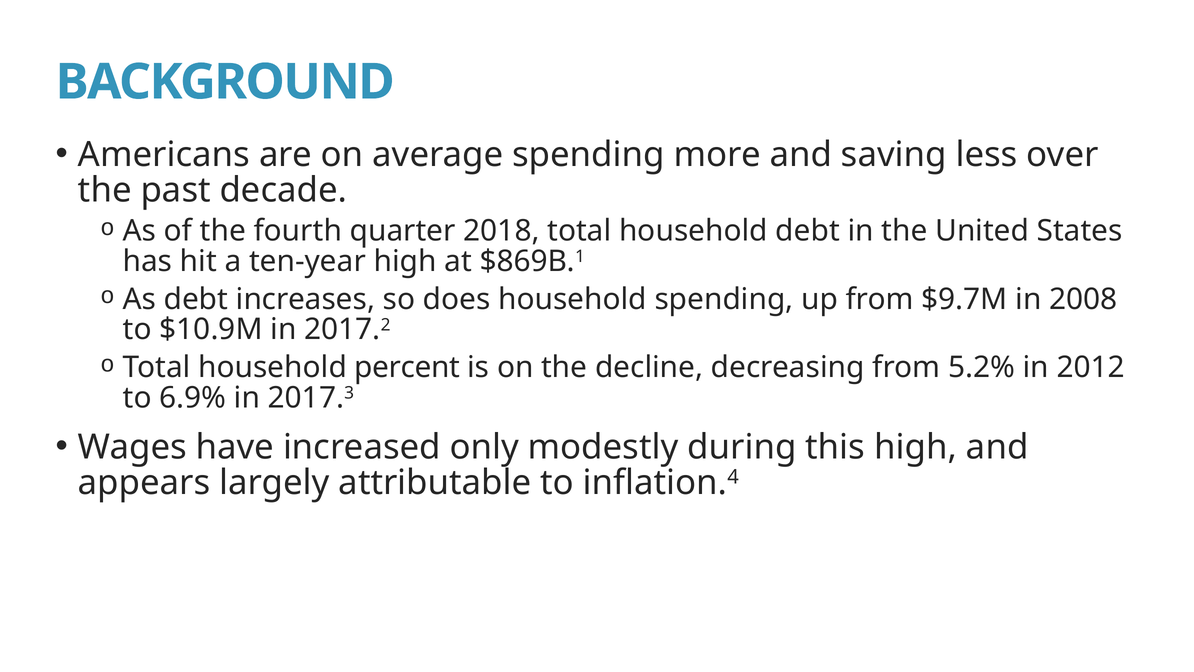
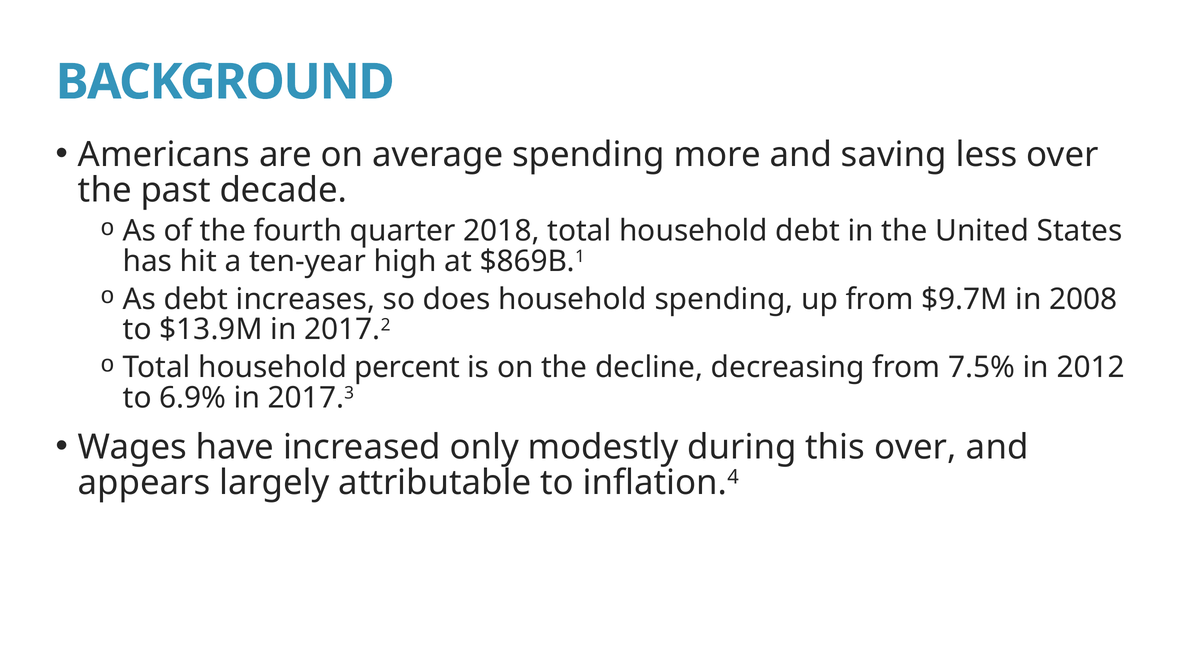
$10.9M: $10.9M -> $13.9M
5.2%: 5.2% -> 7.5%
this high: high -> over
